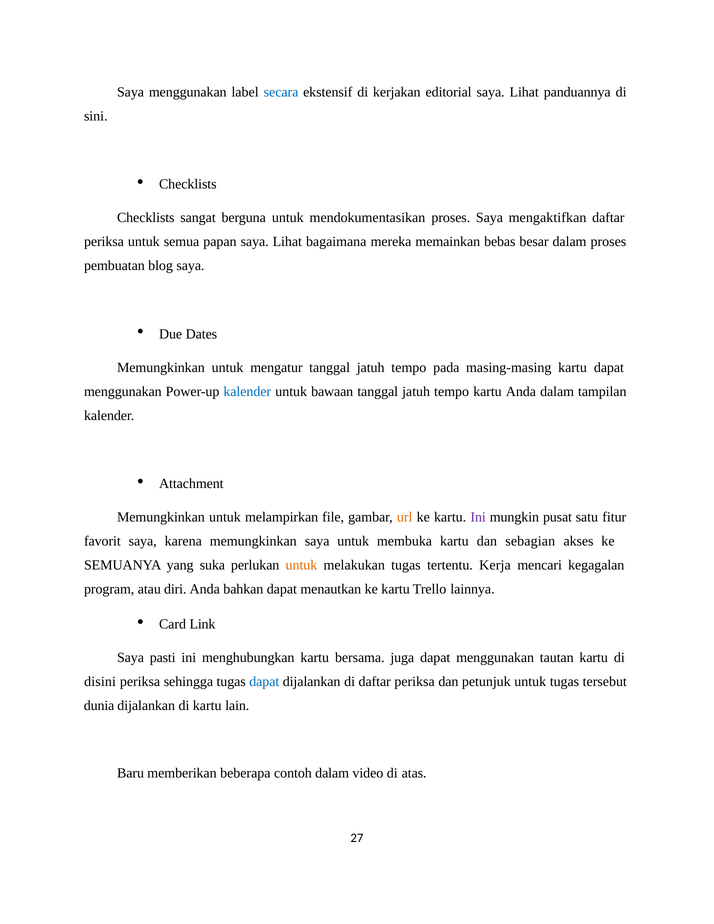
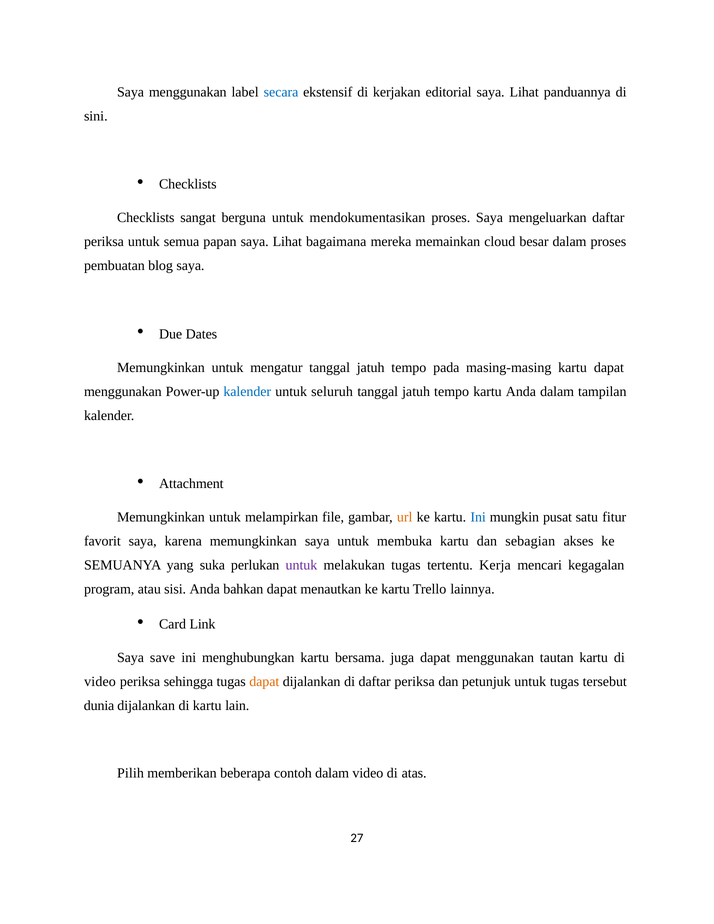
mengaktifkan: mengaktifkan -> mengeluarkan
bebas: bebas -> cloud
bawaan: bawaan -> seluruh
Ini at (478, 517) colour: purple -> blue
untuk at (301, 565) colour: orange -> purple
diri: diri -> sisi
pasti: pasti -> save
disini at (100, 682): disini -> video
dapat at (264, 682) colour: blue -> orange
Baru: Baru -> Pilih
